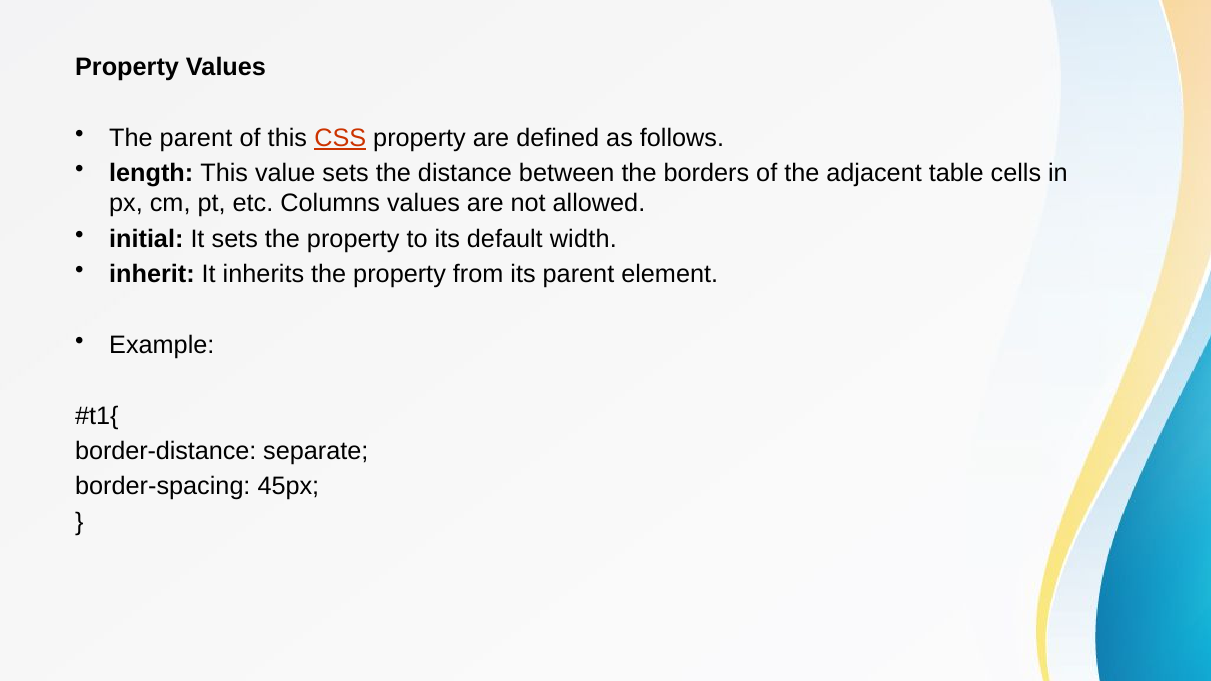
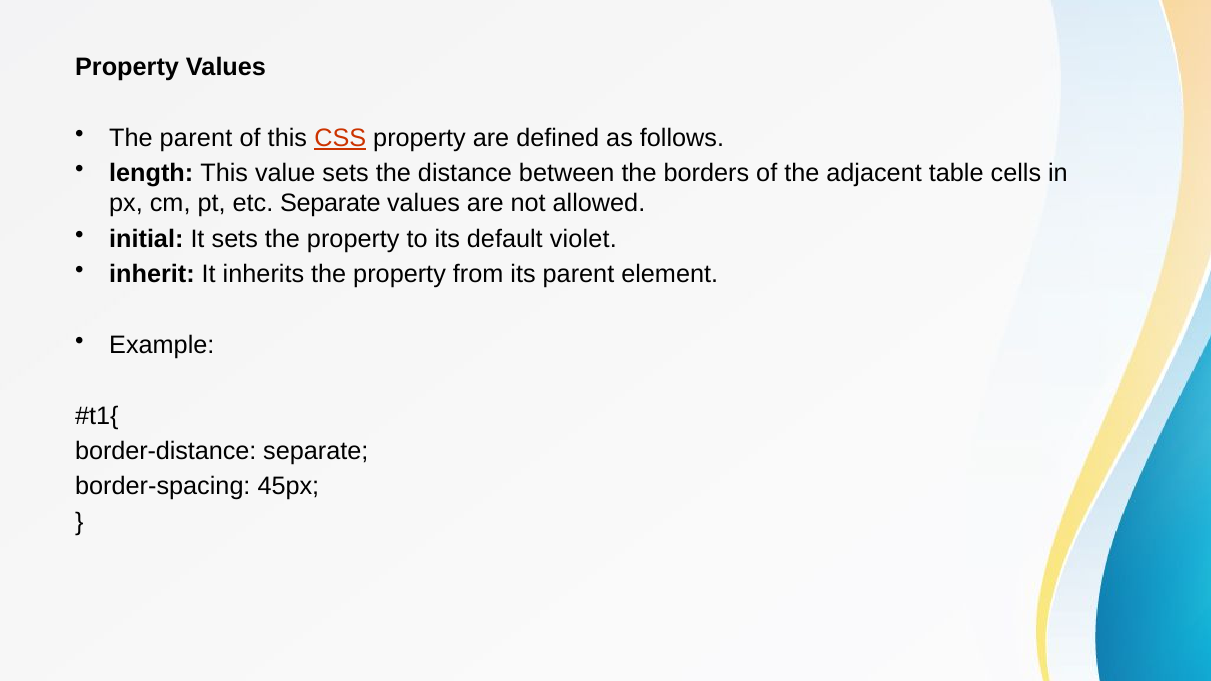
etc Columns: Columns -> Separate
width: width -> violet
